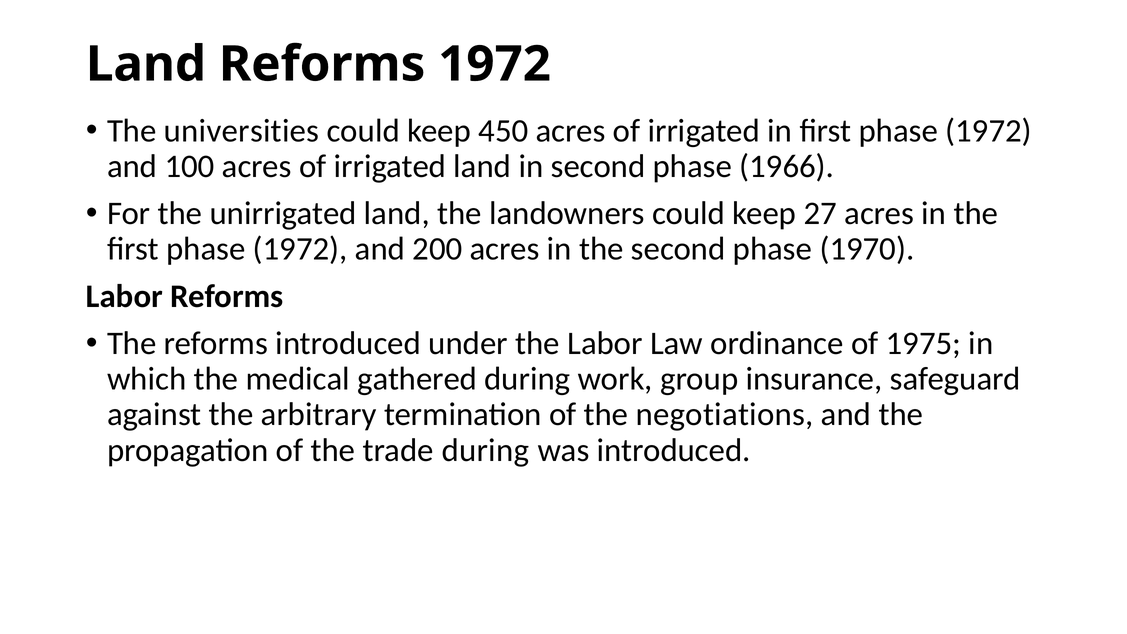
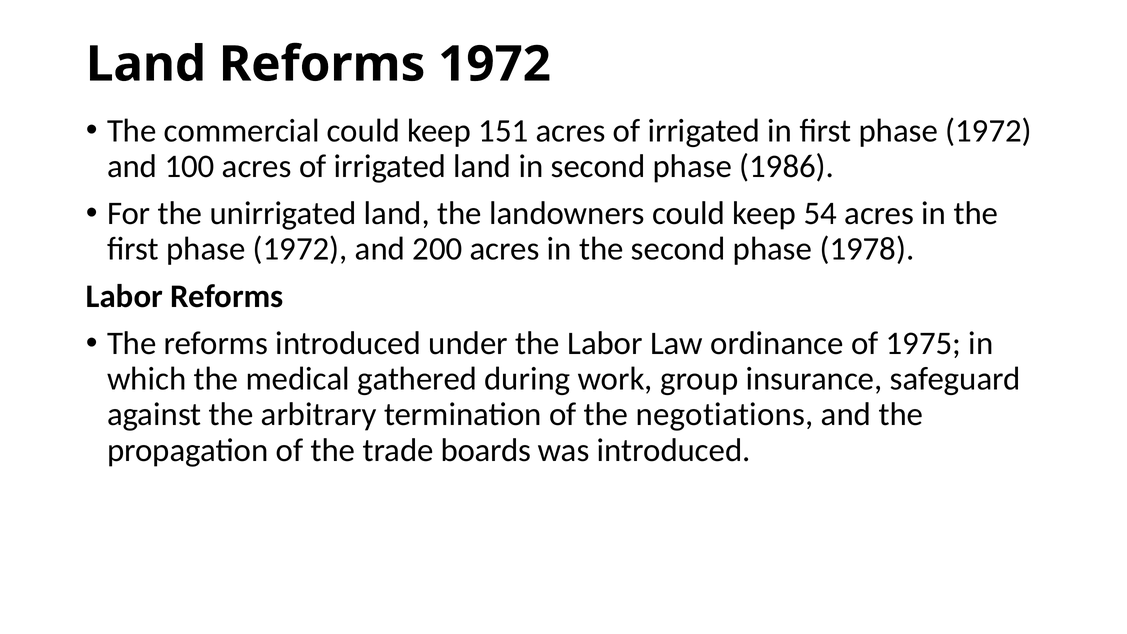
universities: universities -> commercial
450: 450 -> 151
1966: 1966 -> 1986
27: 27 -> 54
1970: 1970 -> 1978
trade during: during -> boards
